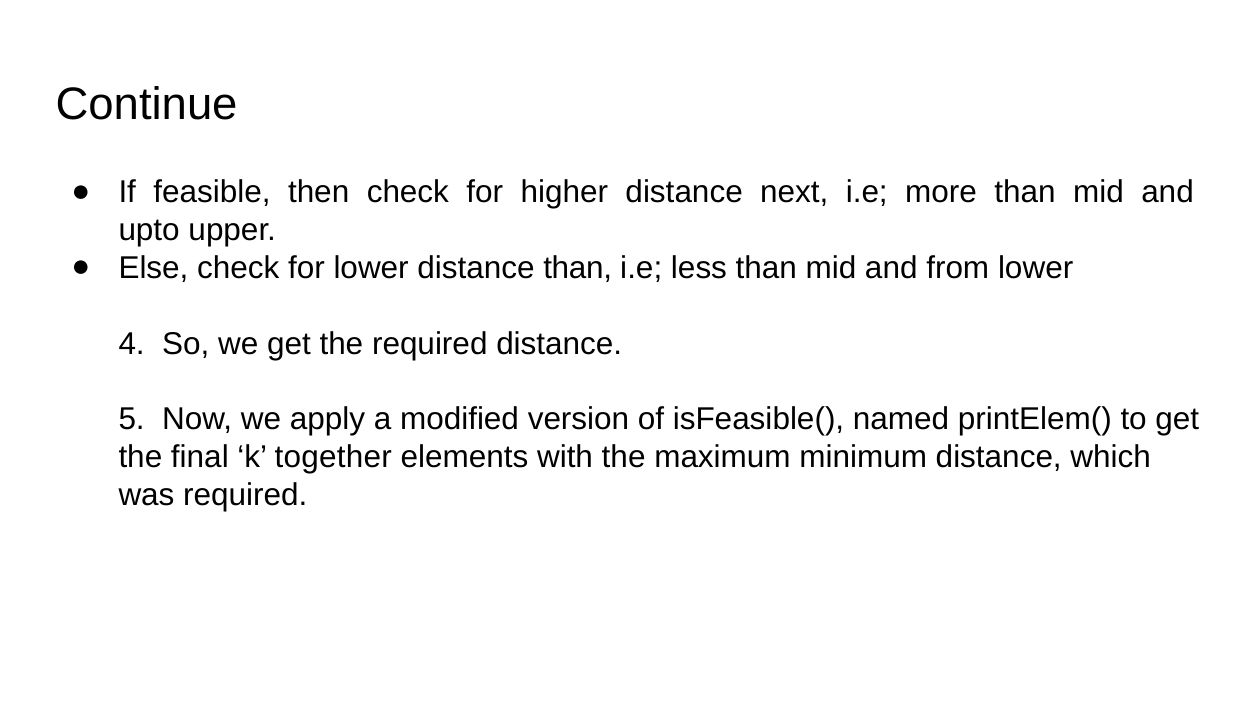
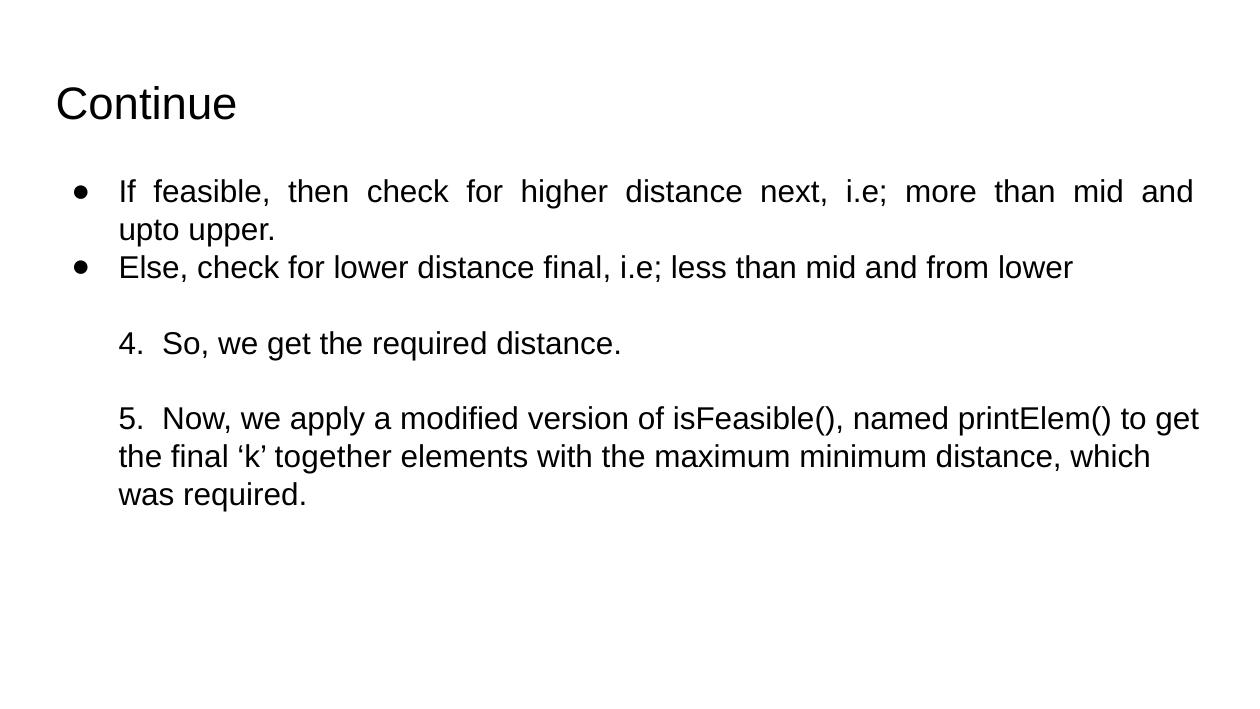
distance than: than -> final
